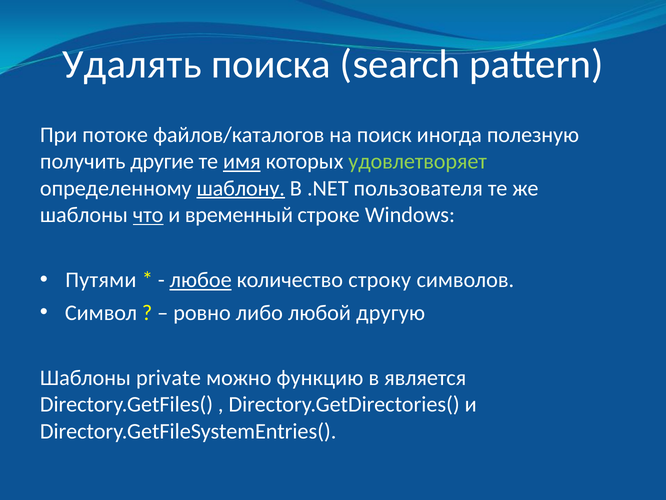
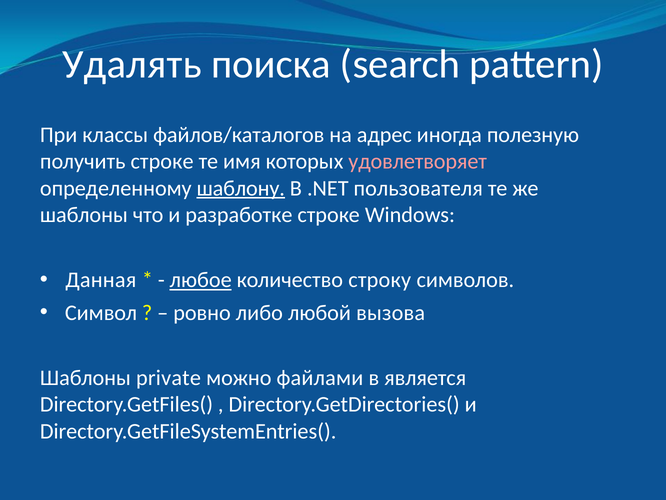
потоке: потоке -> классы
поиск: поиск -> адрес
получить другие: другие -> строке
имя underline: present -> none
удовлетворяет colour: light green -> pink
что underline: present -> none
временный: временный -> разработке
Путями: Путями -> Данная
другую: другую -> вызова
функцию: функцию -> файлами
